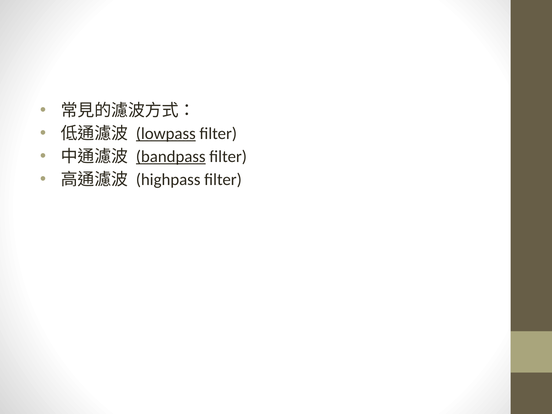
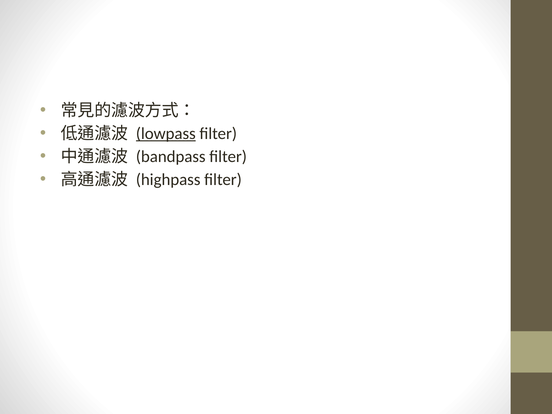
bandpass underline: present -> none
